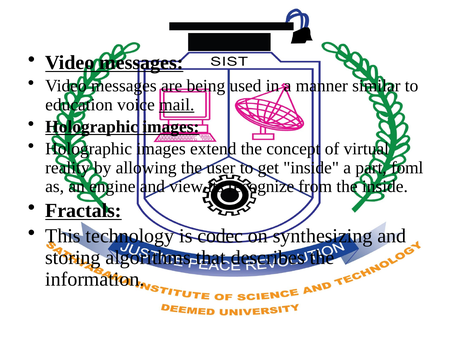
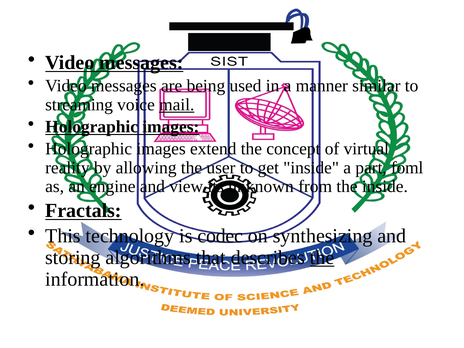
education: education -> streaming
recognize: recognize -> unknown
the at (322, 258) underline: none -> present
